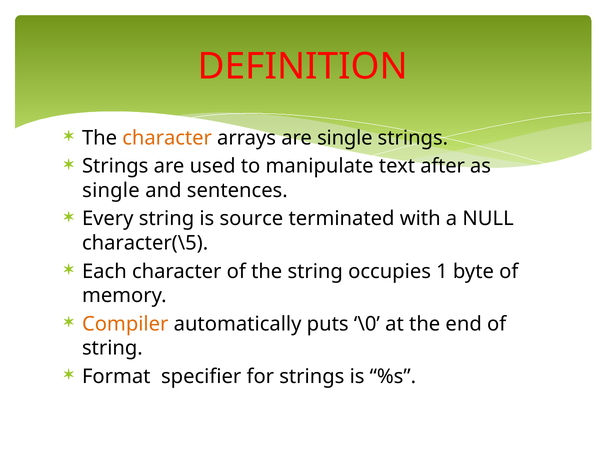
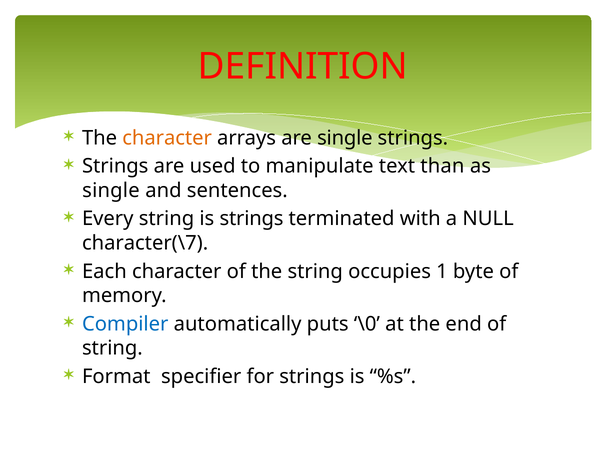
after: after -> than
is source: source -> strings
character(\5: character(\5 -> character(\7
Compiler colour: orange -> blue
